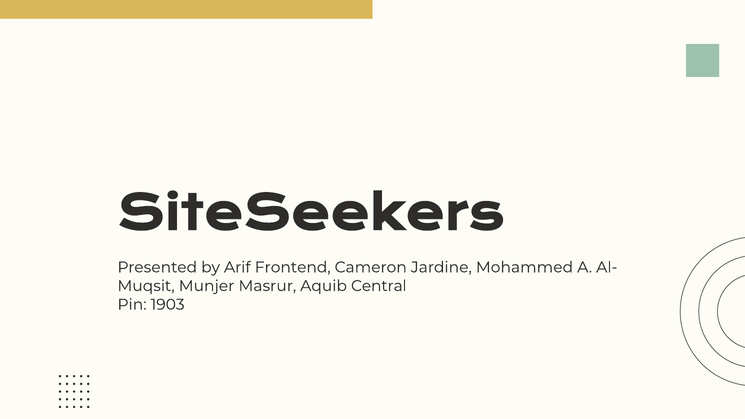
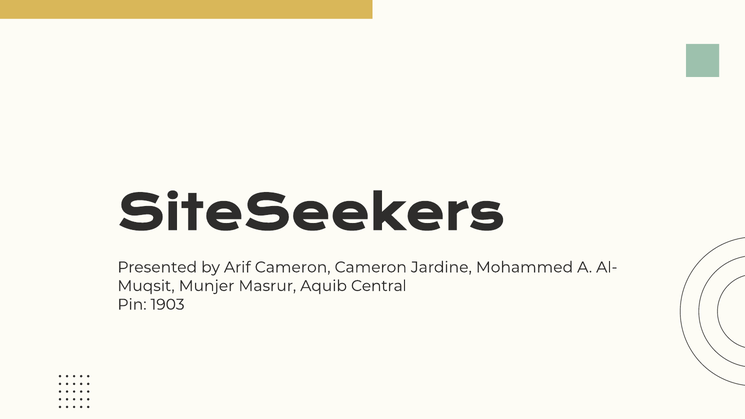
Arif Frontend: Frontend -> Cameron
